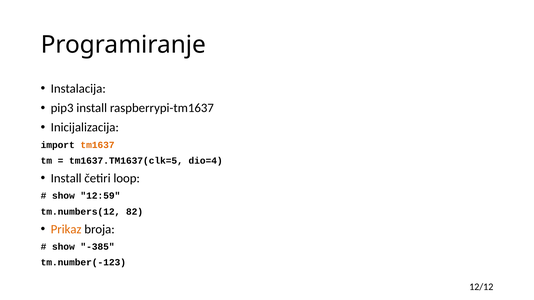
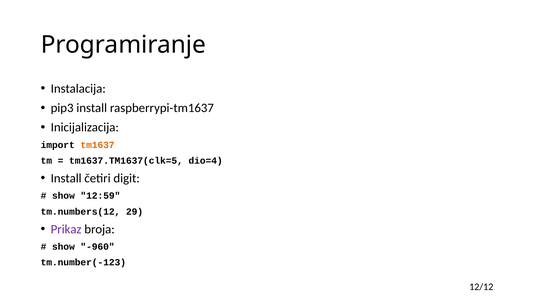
loop: loop -> digit
82: 82 -> 29
Prikaz colour: orange -> purple
-385: -385 -> -960
